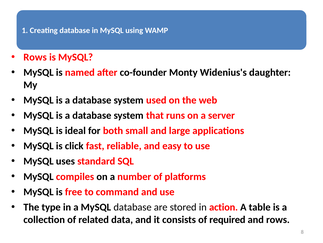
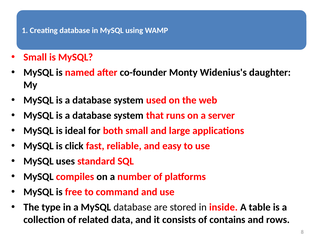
Rows at (35, 57): Rows -> Small
action: action -> inside
required: required -> contains
